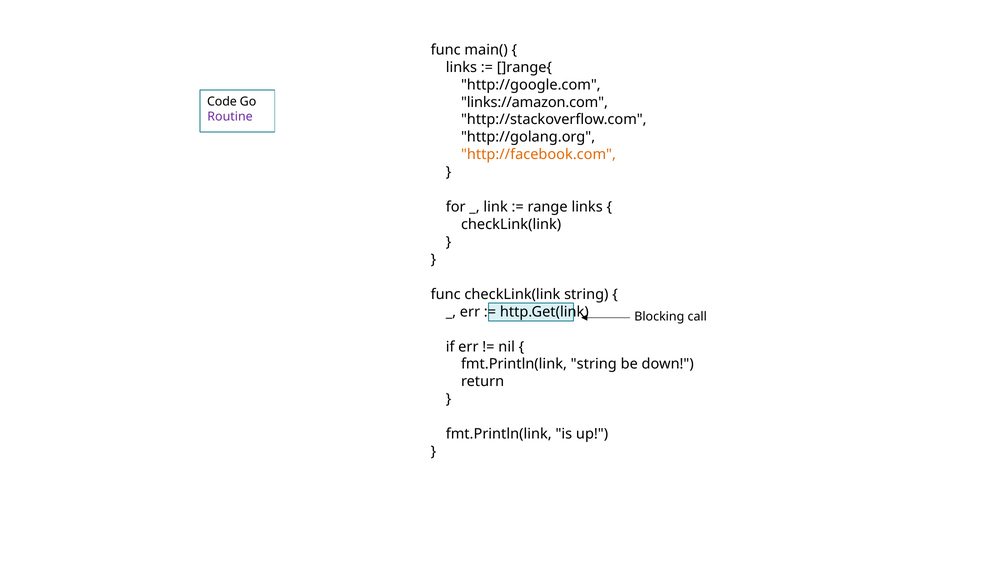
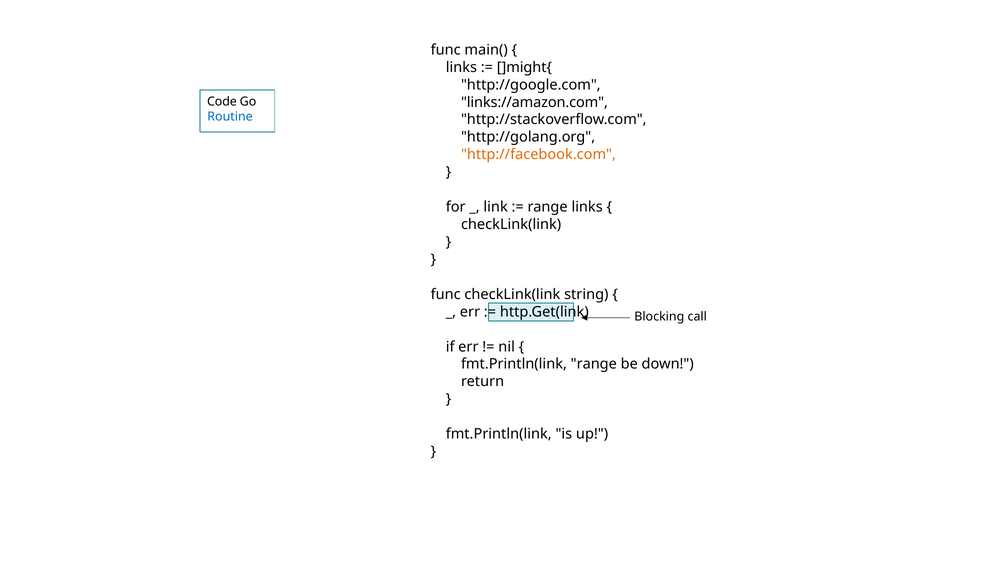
]range{: ]range{ -> ]might{
Routine colour: purple -> blue
fmt.Println(link string: string -> range
